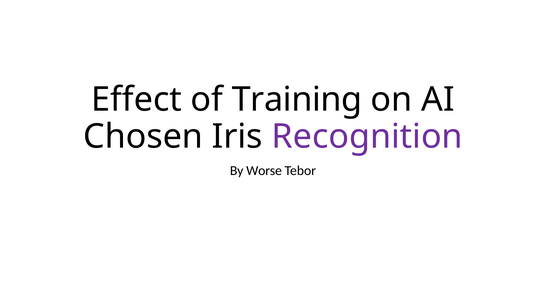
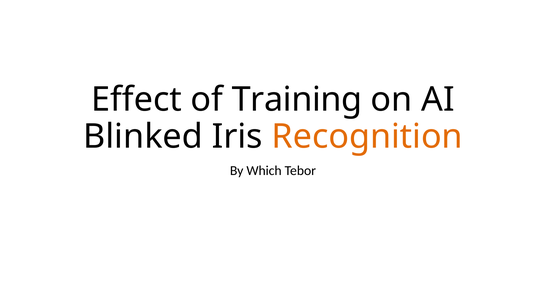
Chosen: Chosen -> Blinked
Recognition colour: purple -> orange
Worse: Worse -> Which
